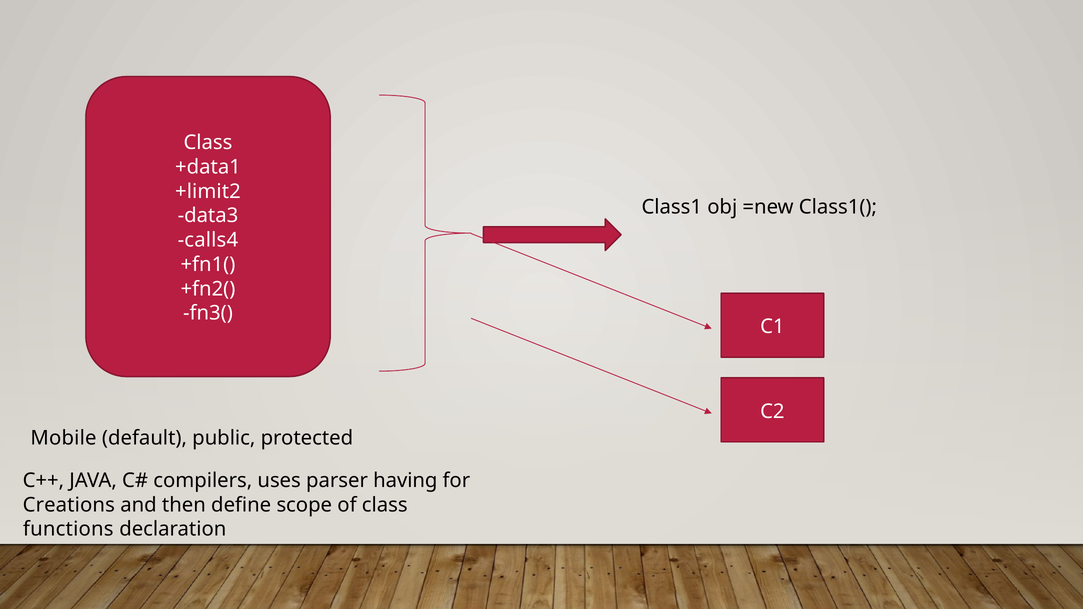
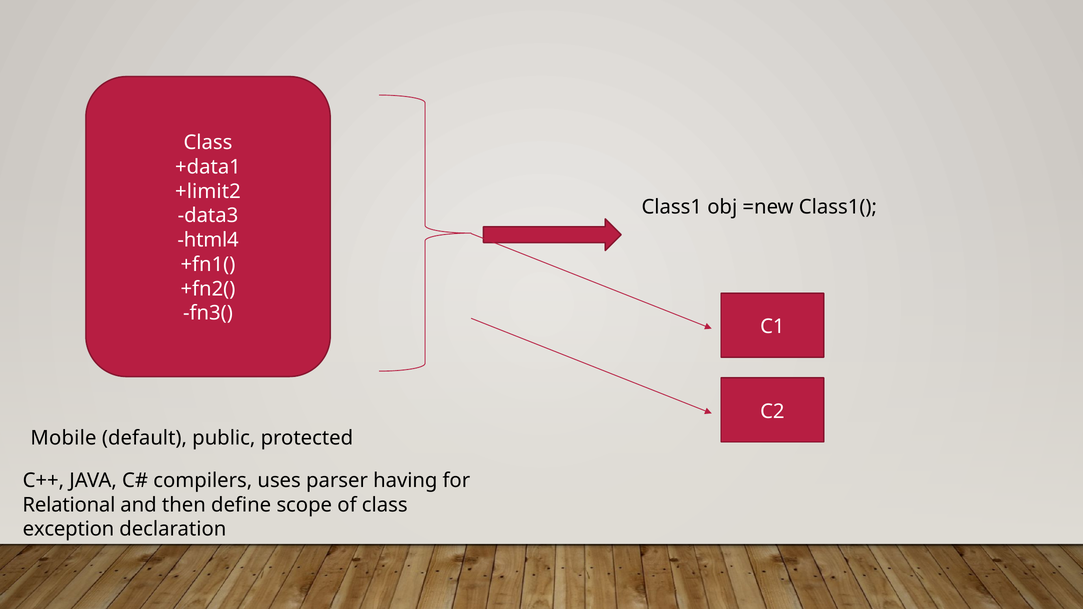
calls4: calls4 -> html4
Creations: Creations -> Relational
functions: functions -> exception
